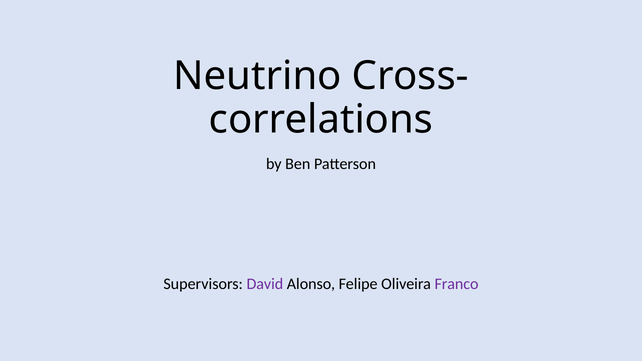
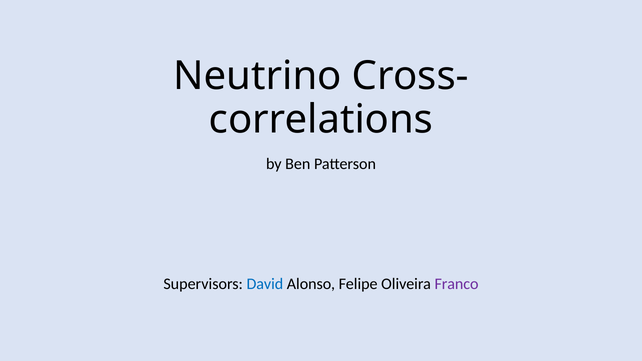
David colour: purple -> blue
